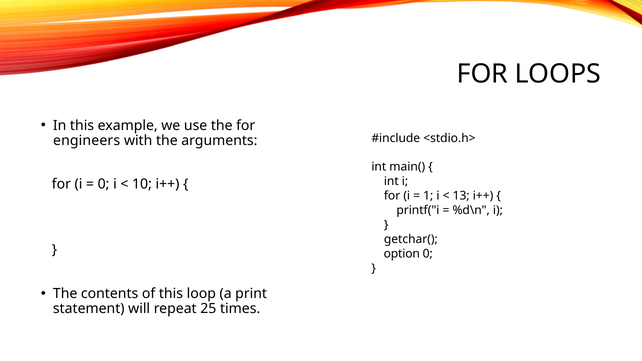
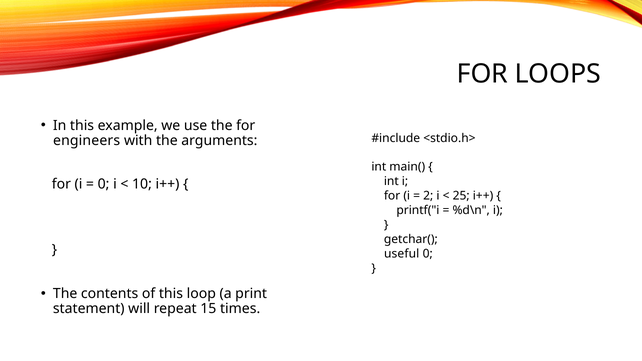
1: 1 -> 2
13: 13 -> 25
option: option -> useful
25: 25 -> 15
